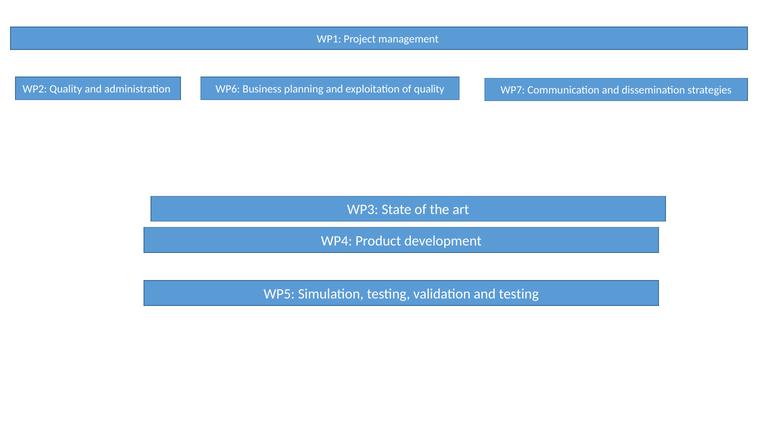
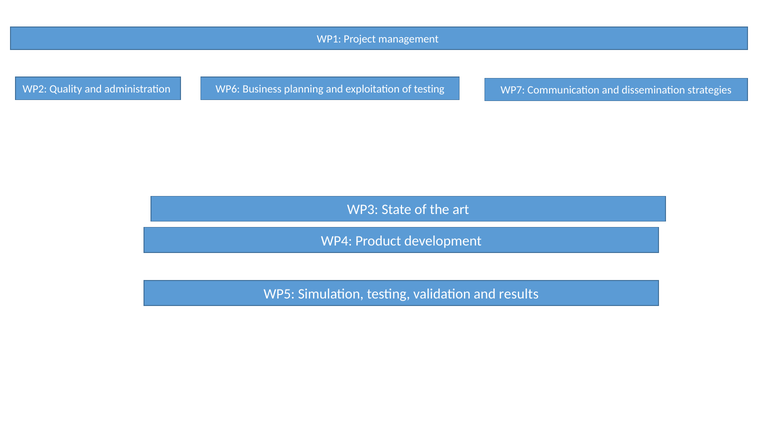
of quality: quality -> testing
and testing: testing -> results
